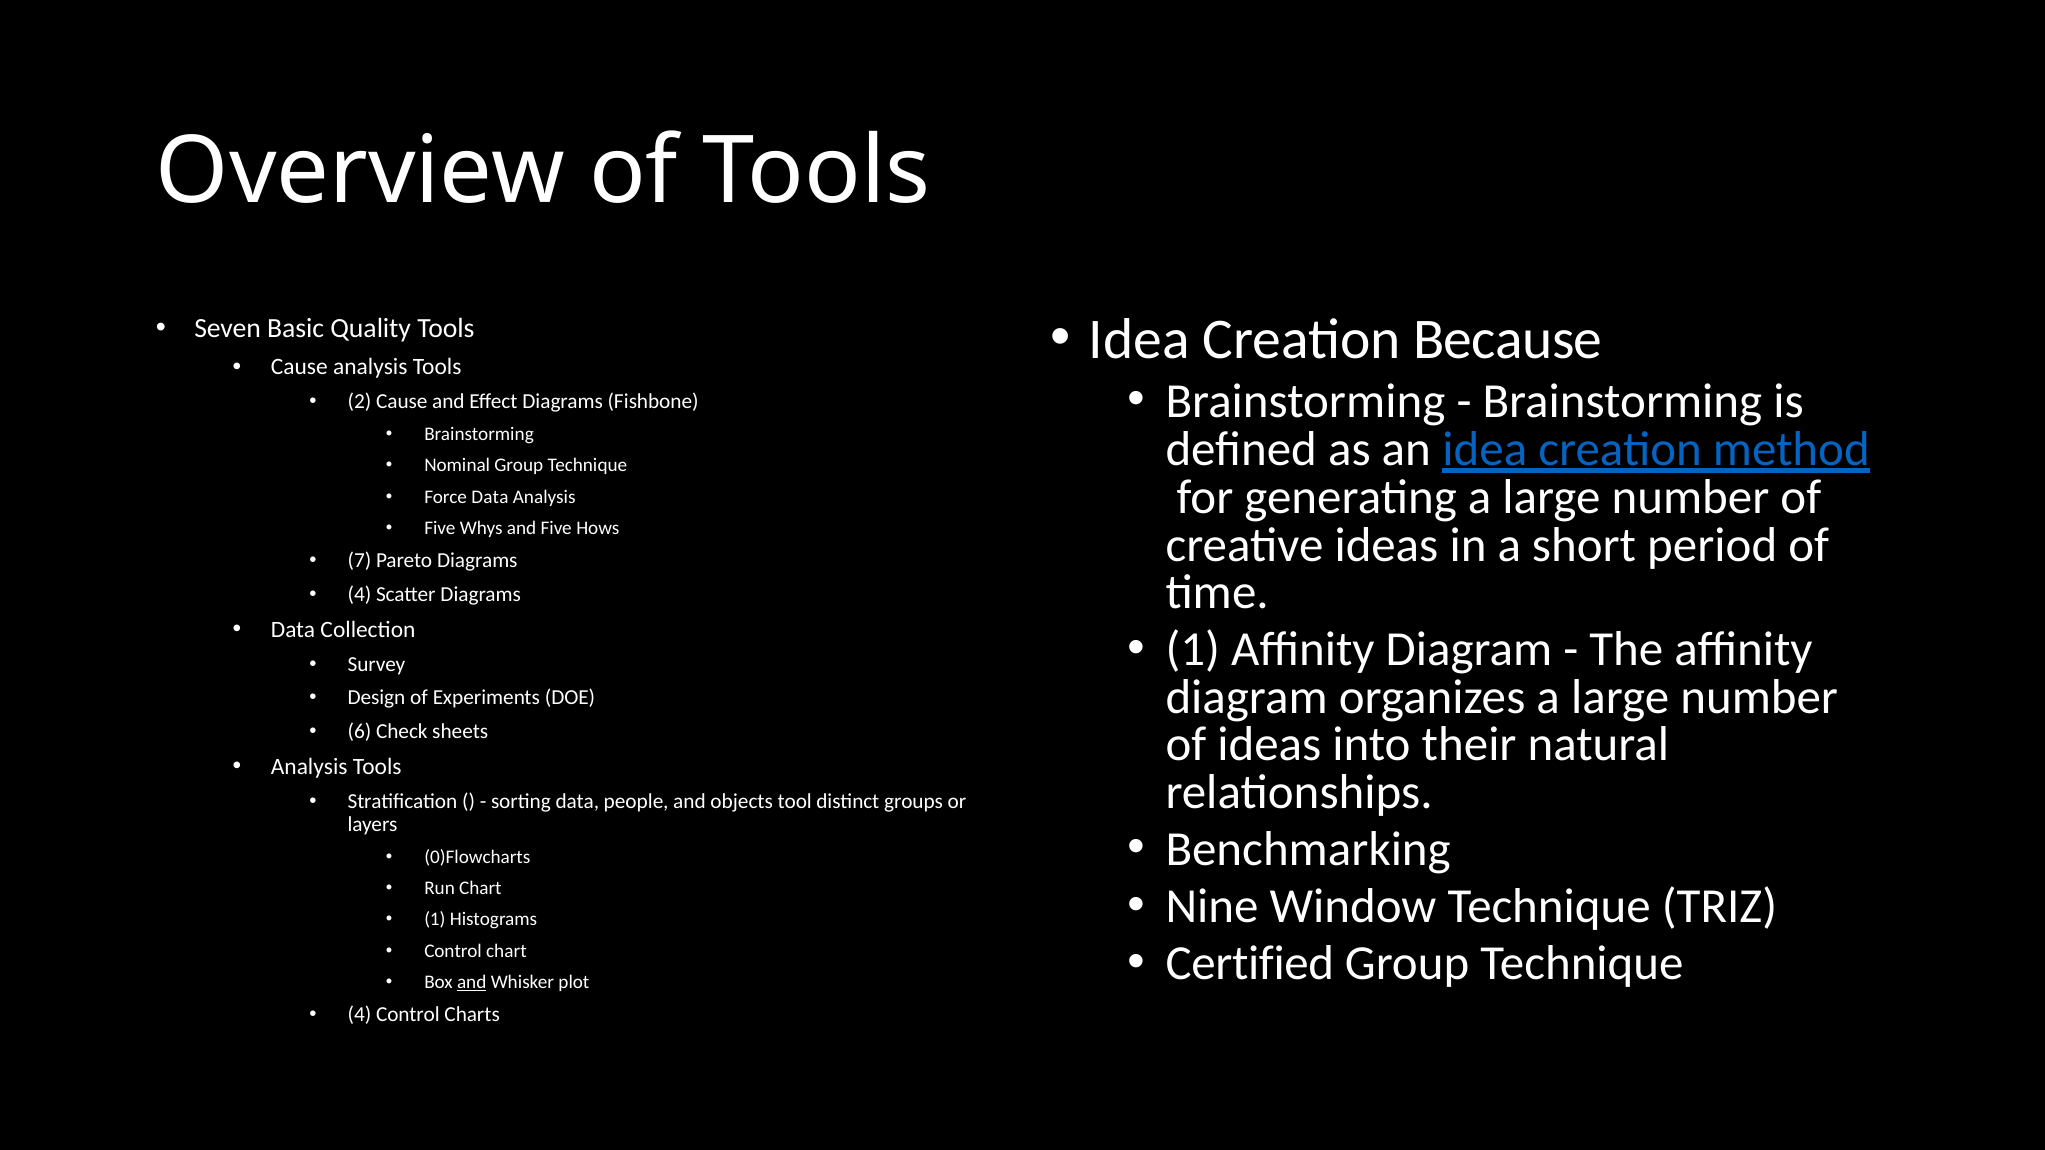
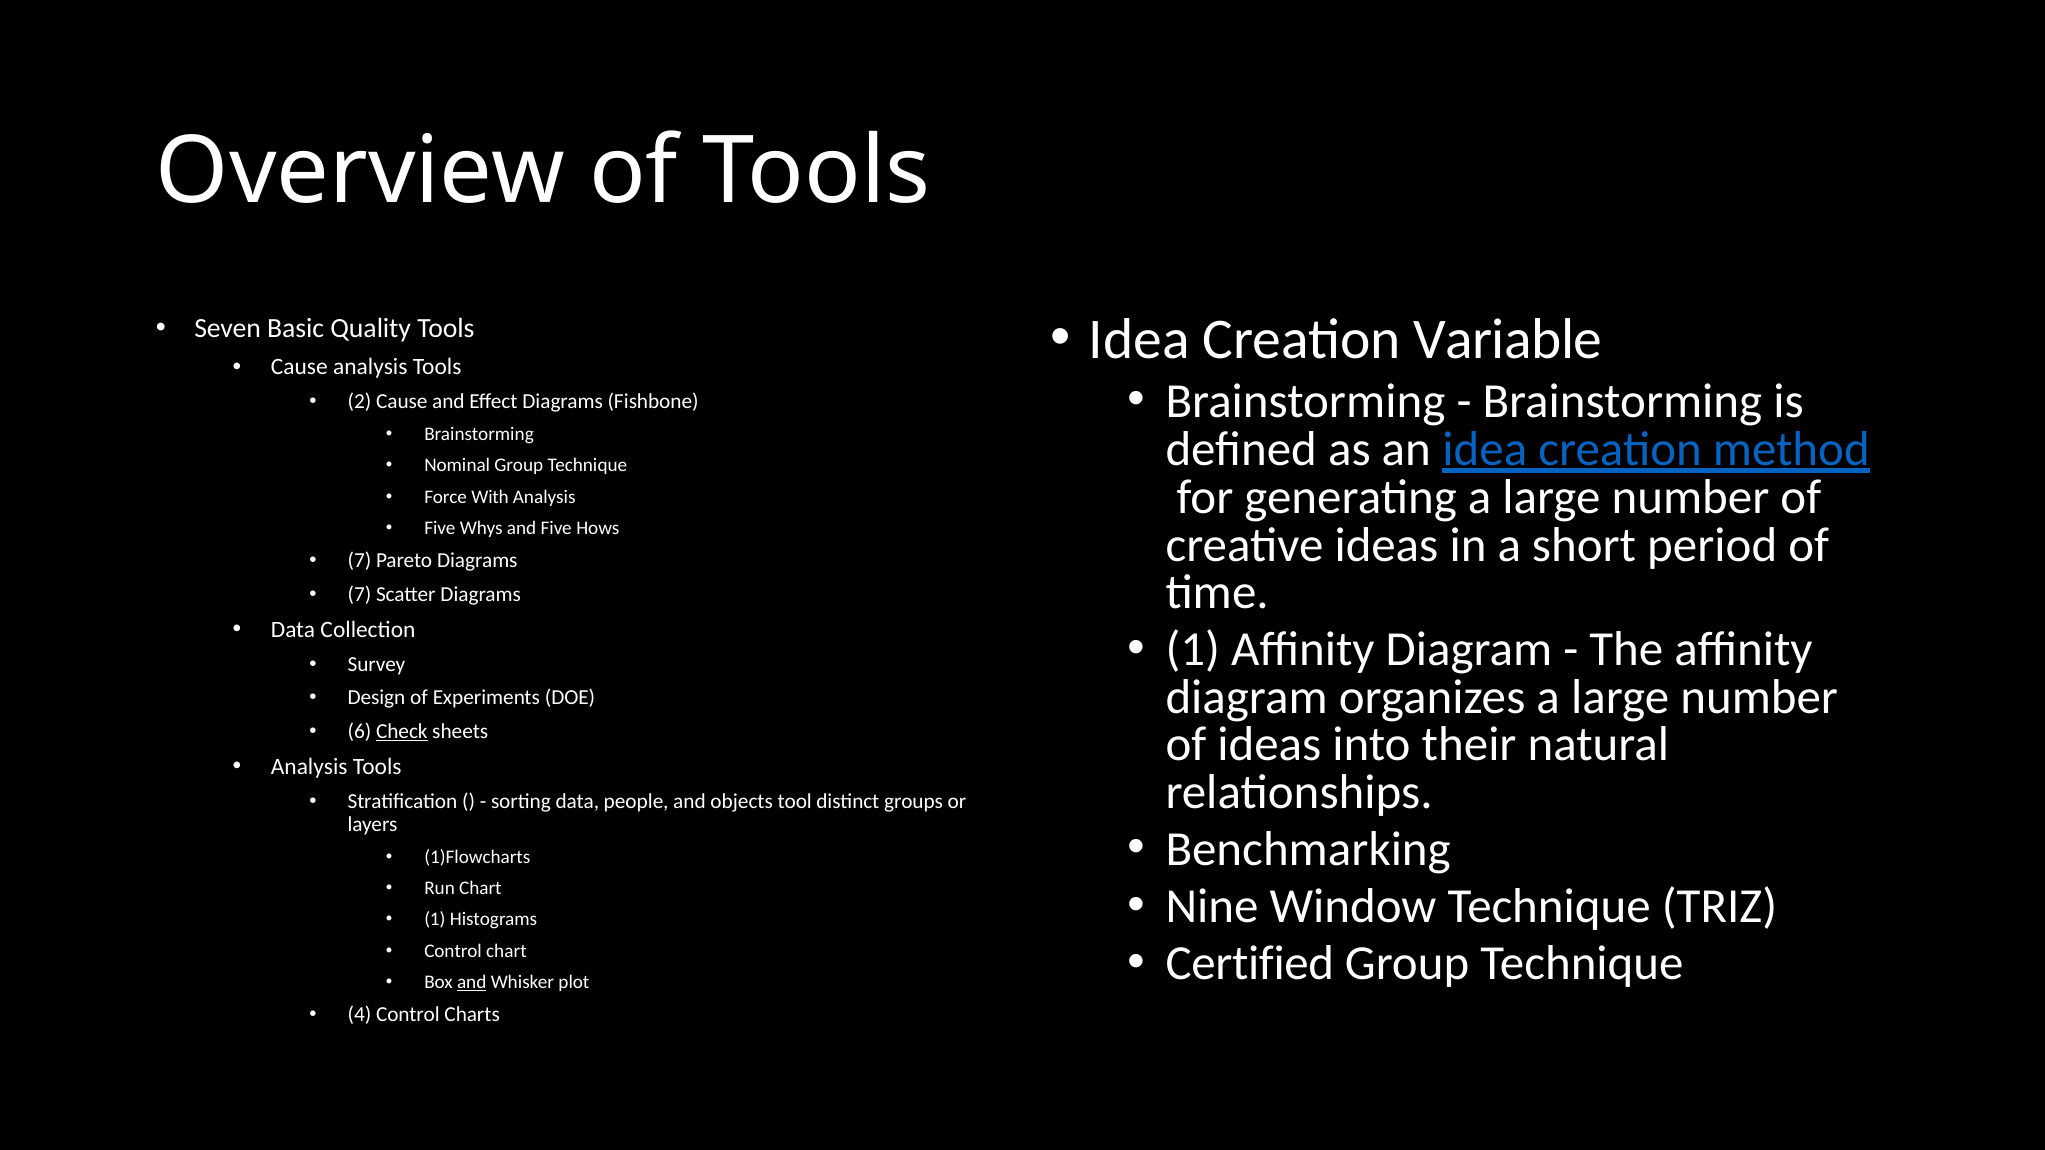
Because: Because -> Variable
Force Data: Data -> With
4 at (359, 595): 4 -> 7
Check underline: none -> present
0)Flowcharts: 0)Flowcharts -> 1)Flowcharts
